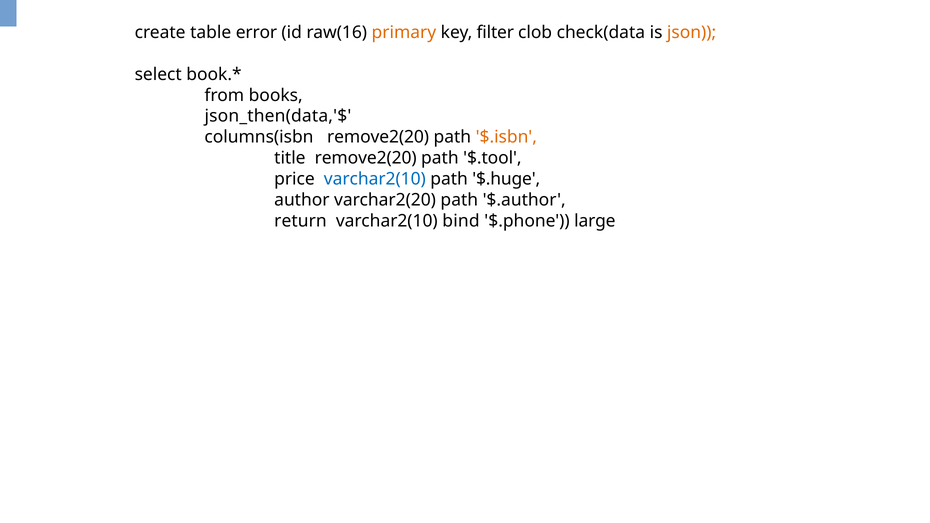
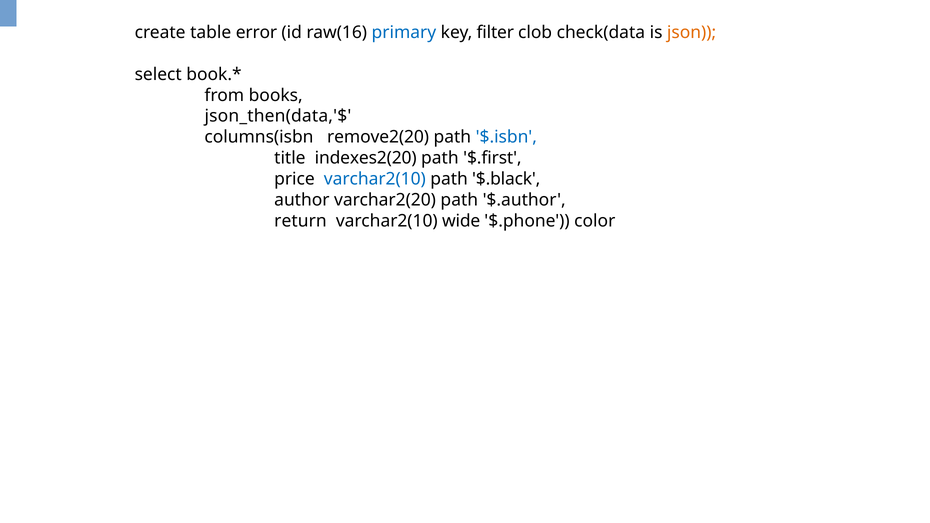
primary colour: orange -> blue
$.isbn colour: orange -> blue
title remove2(20: remove2(20 -> indexes2(20
$.tool: $.tool -> $.first
$.huge: $.huge -> $.black
bind: bind -> wide
large: large -> color
